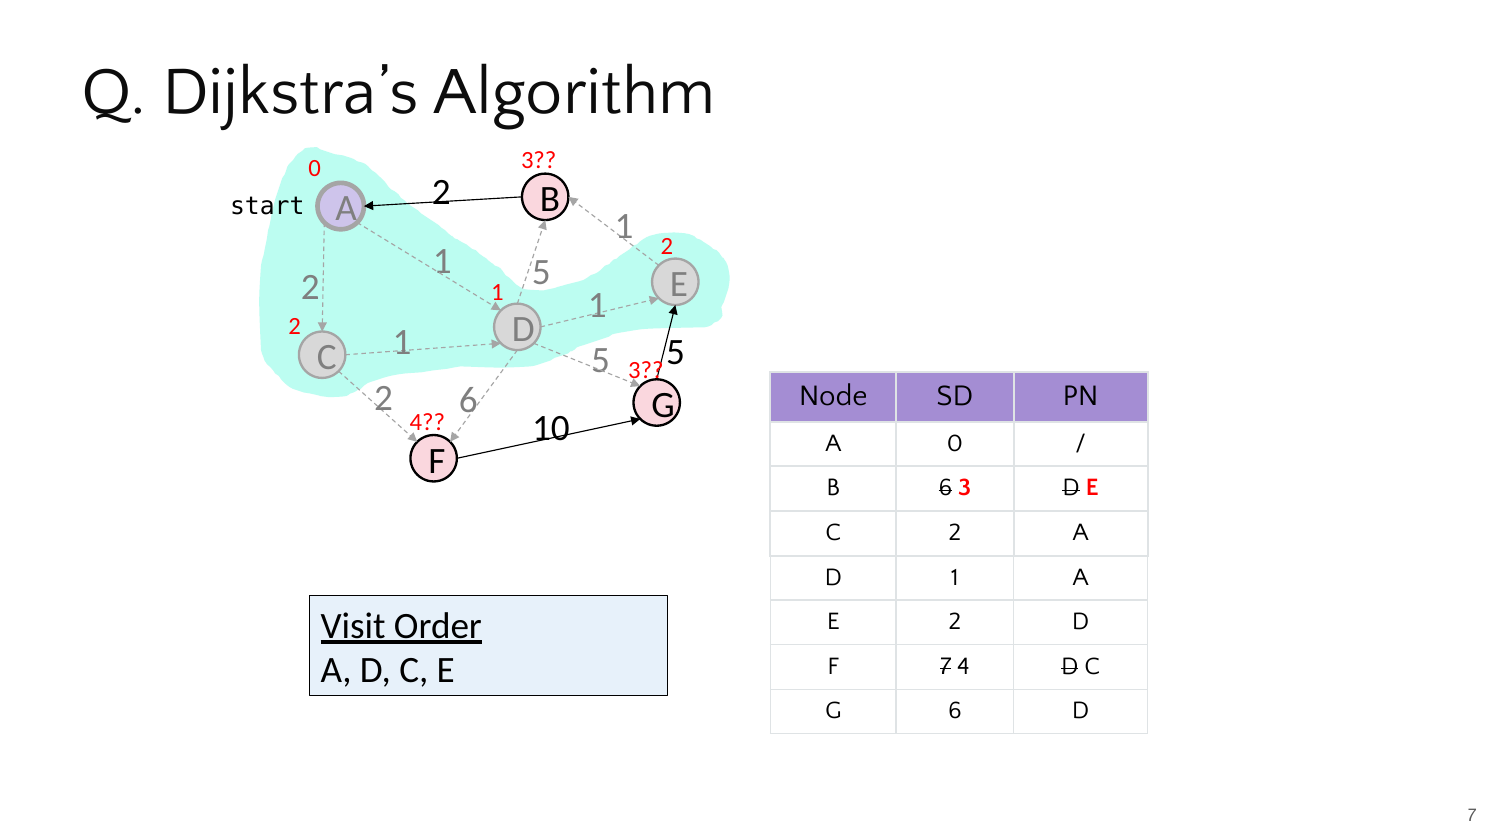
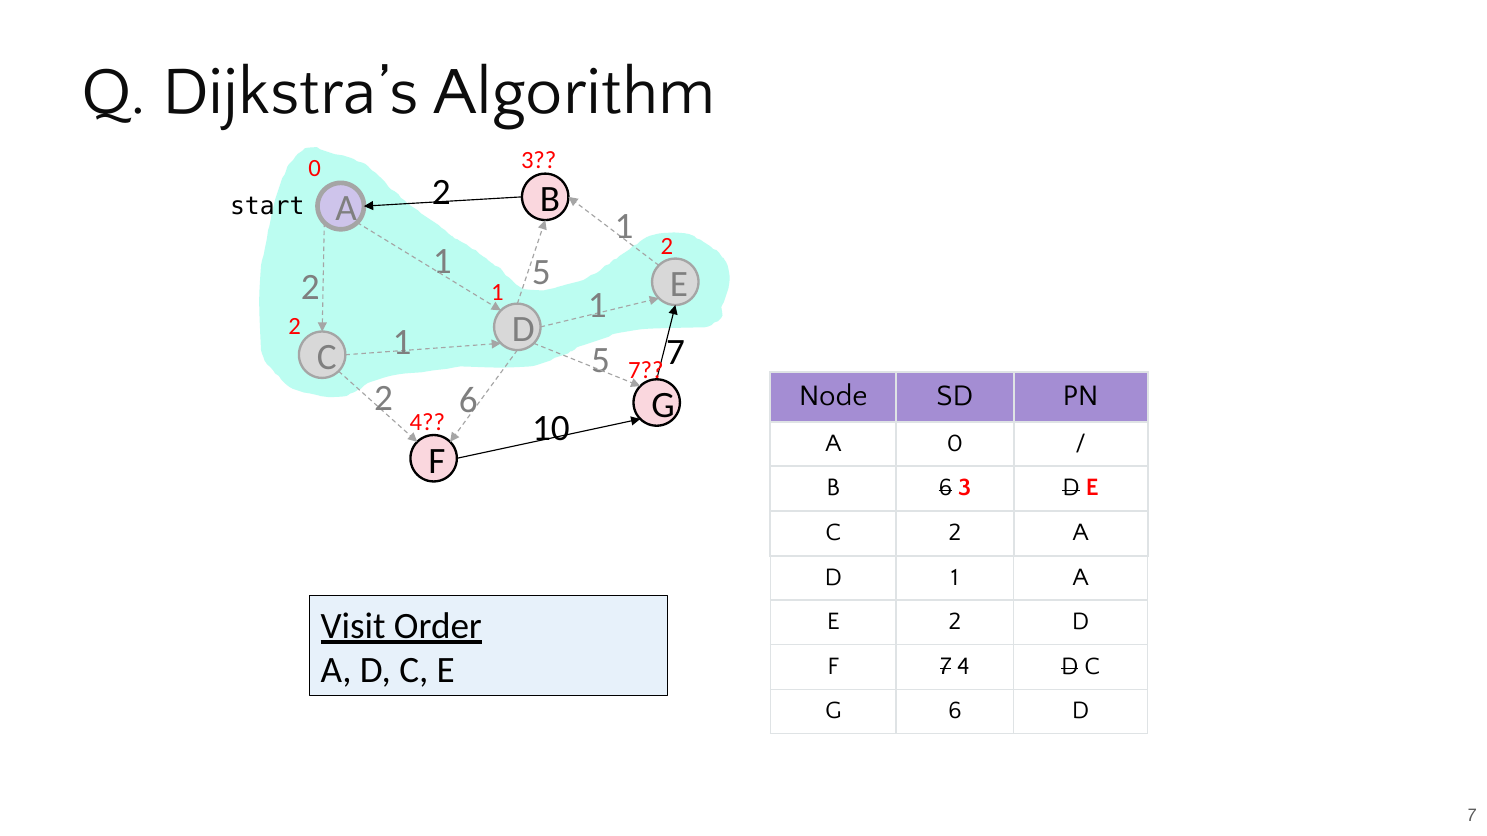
5 5: 5 -> 7
3 at (646, 370): 3 -> 7
